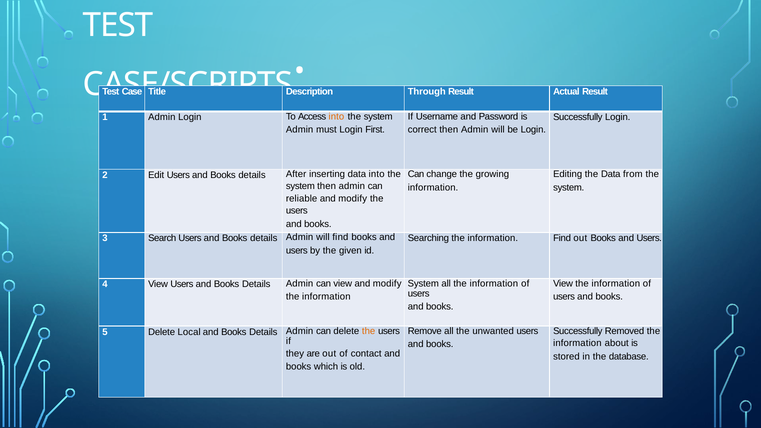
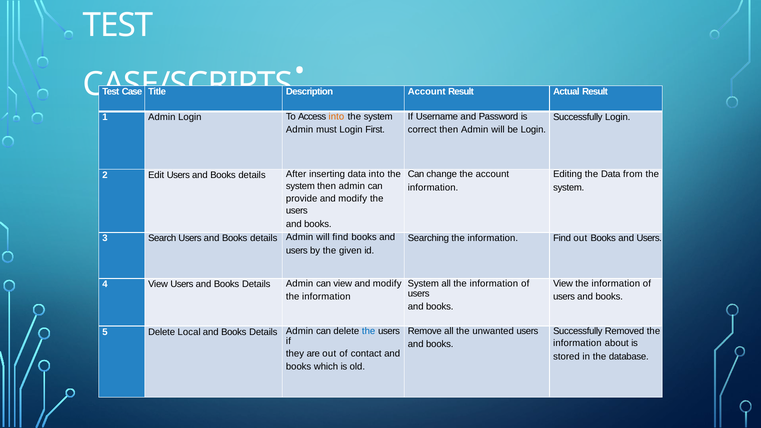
Description Through: Through -> Account
the growing: growing -> account
reliable: reliable -> provide
the at (369, 331) colour: orange -> blue
